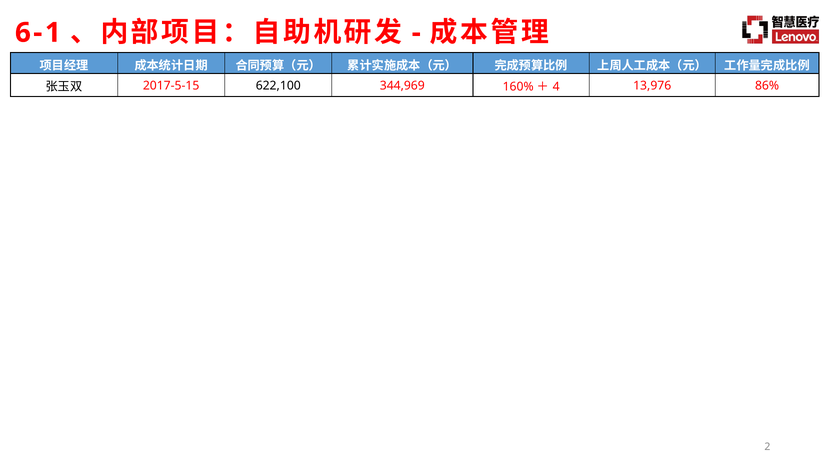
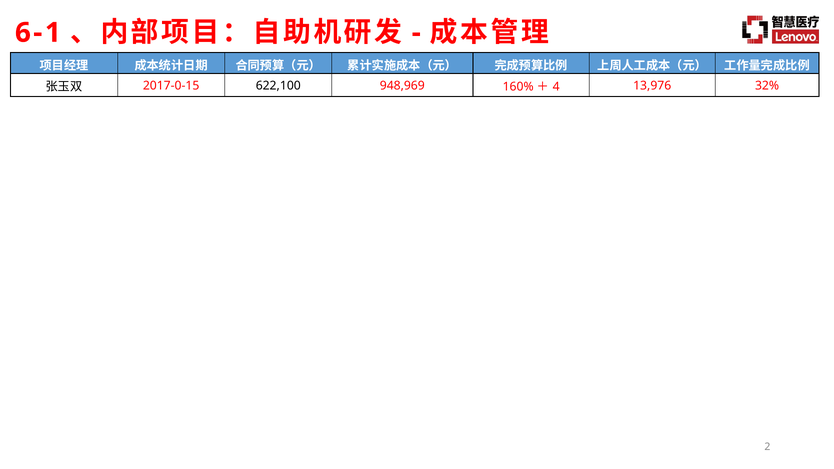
2017-5-15: 2017-5-15 -> 2017-0-15
344,969: 344,969 -> 948,969
86%: 86% -> 32%
